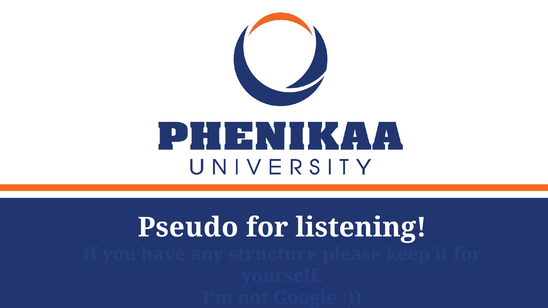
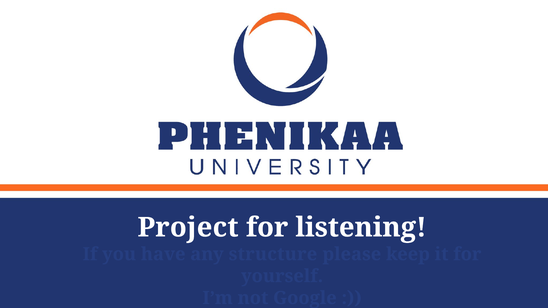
Pseudo: Pseudo -> Project
